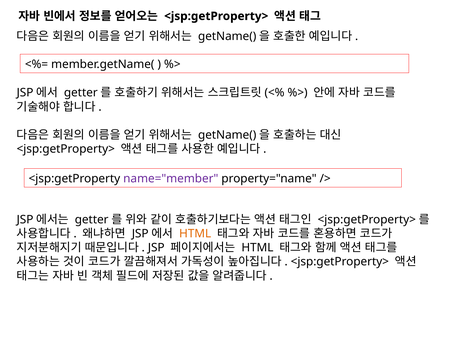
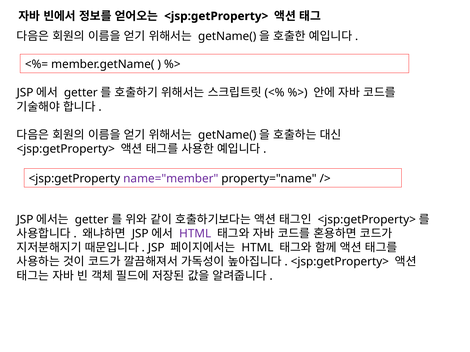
HTML at (195, 234) colour: orange -> purple
